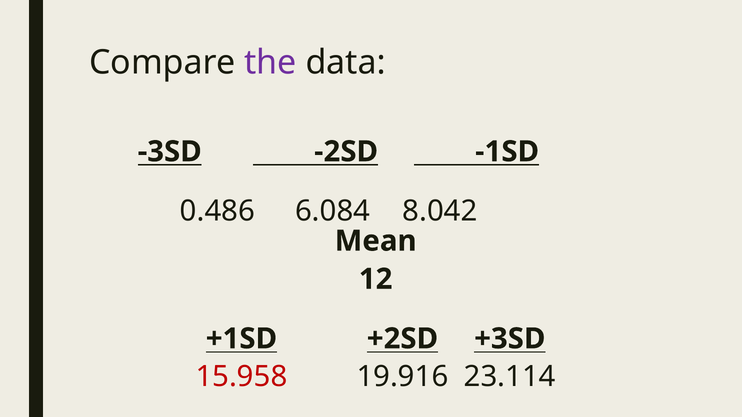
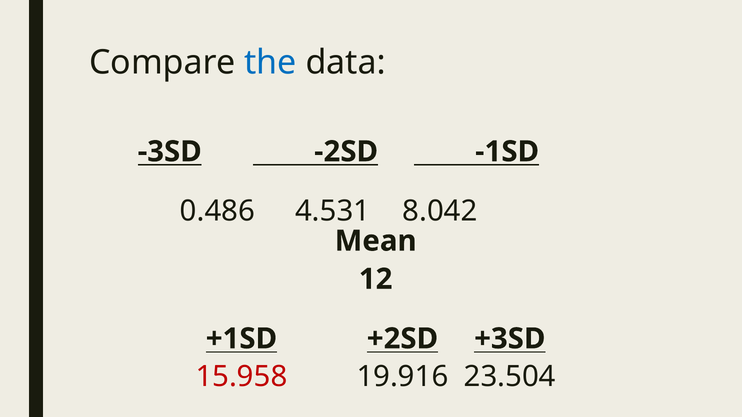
the colour: purple -> blue
6.084: 6.084 -> 4.531
23.114: 23.114 -> 23.504
